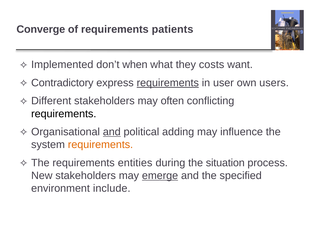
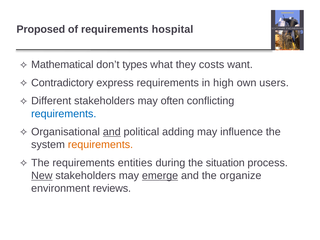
Converge: Converge -> Proposed
patients: patients -> hospital
Implemented: Implemented -> Mathematical
when: when -> types
requirements at (168, 83) underline: present -> none
user: user -> high
requirements at (64, 114) colour: black -> blue
New underline: none -> present
specified: specified -> organize
include: include -> reviews
